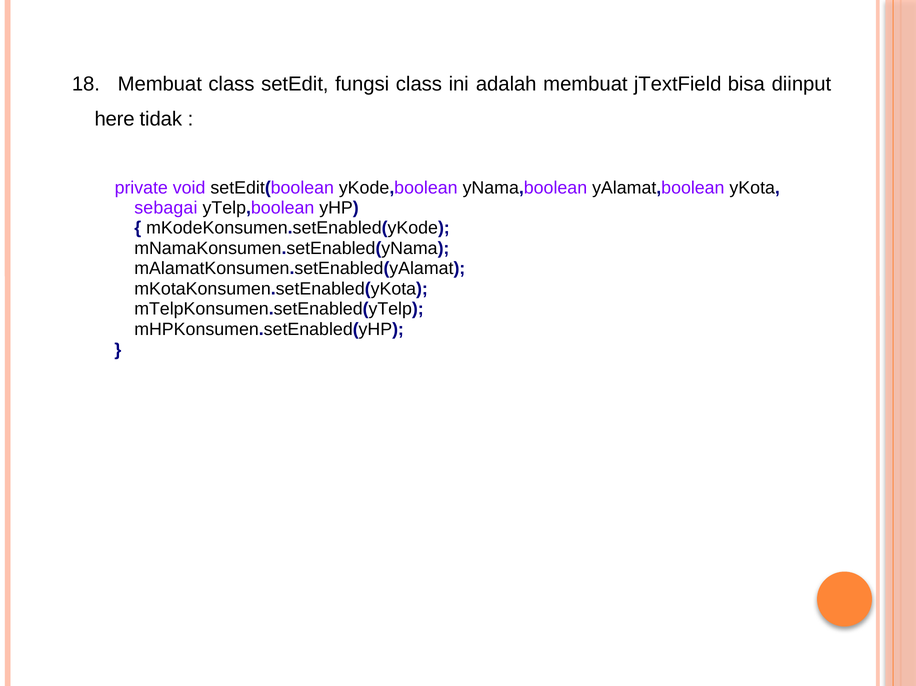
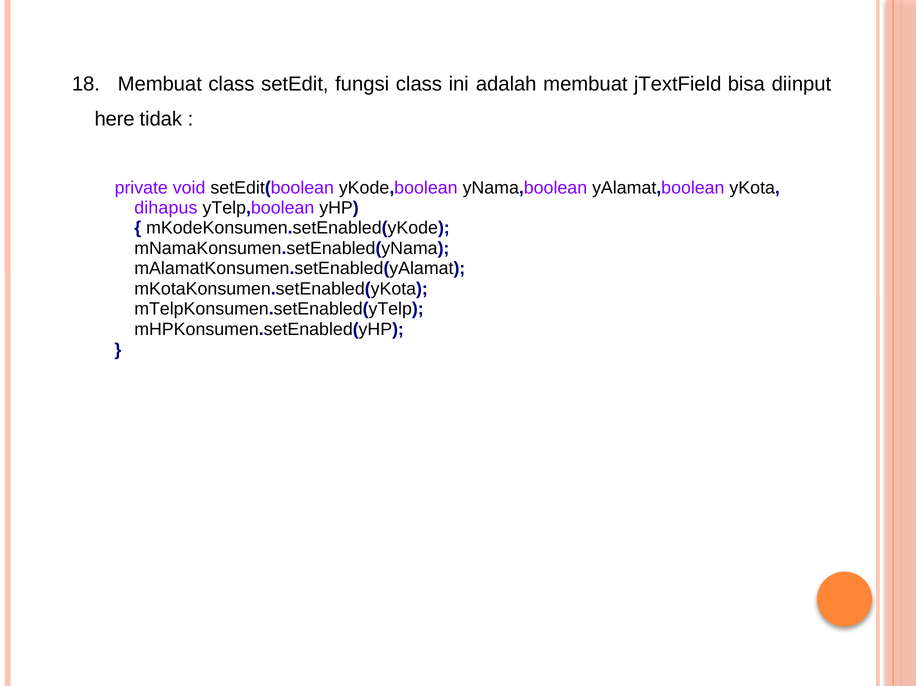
sebagai: sebagai -> dihapus
